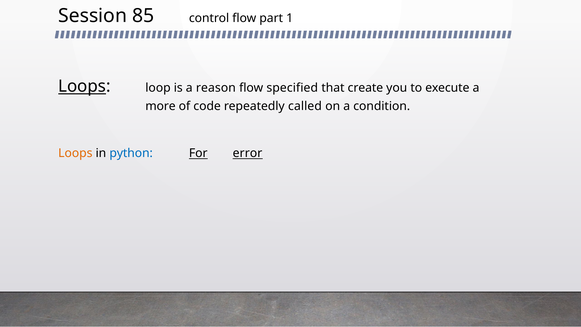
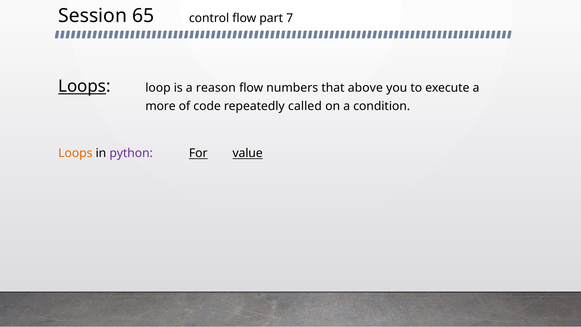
85: 85 -> 65
1: 1 -> 7
specified: specified -> numbers
create: create -> above
python colour: blue -> purple
error: error -> value
